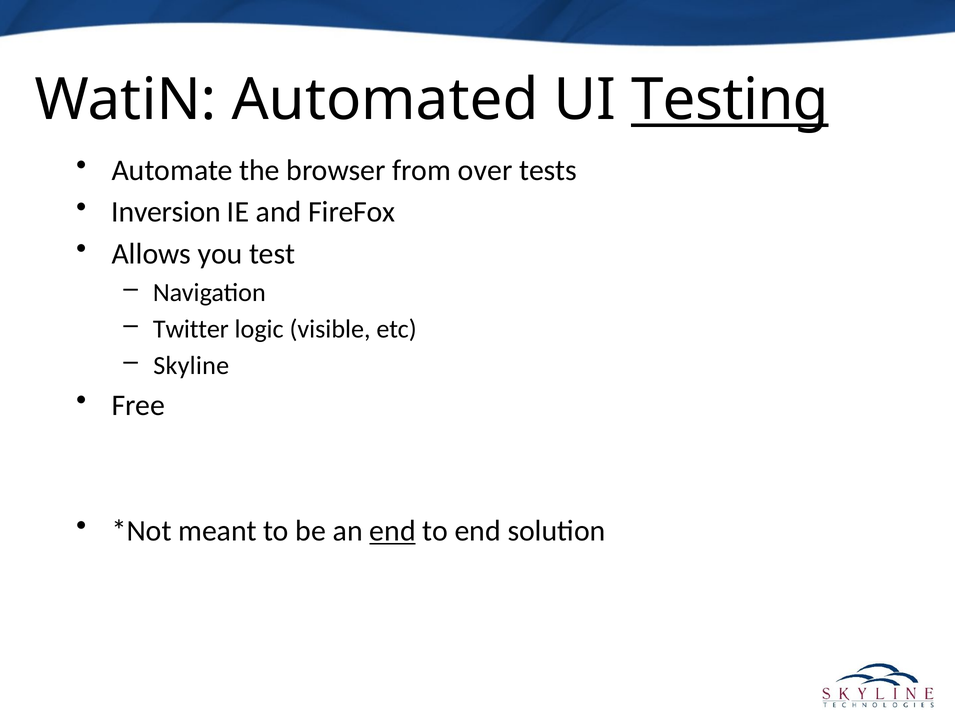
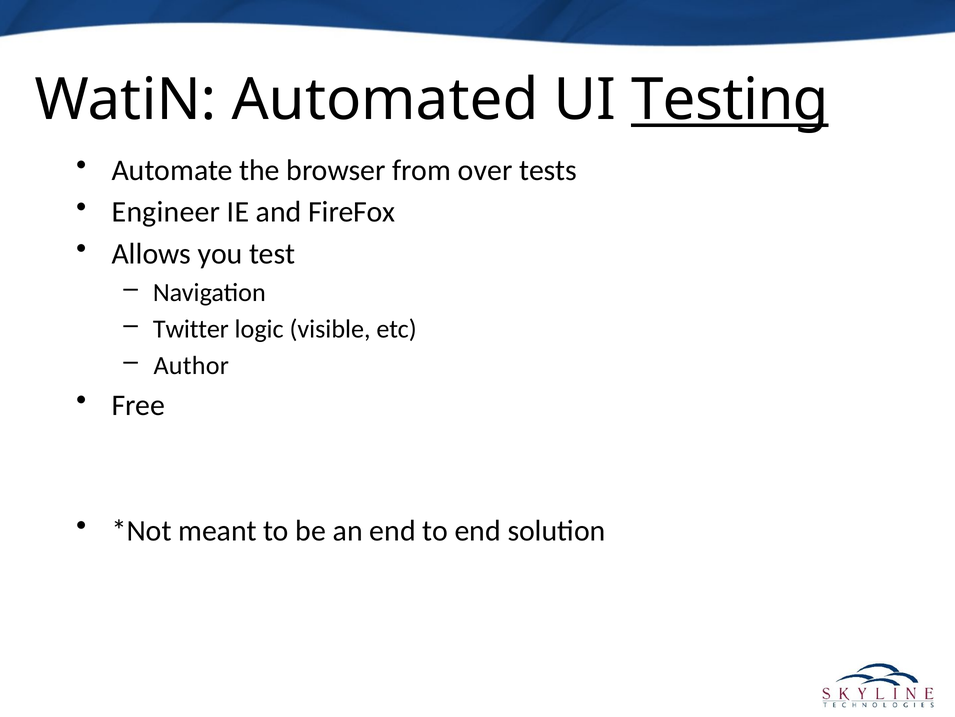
Inversion: Inversion -> Engineer
Skyline: Skyline -> Author
end at (393, 530) underline: present -> none
